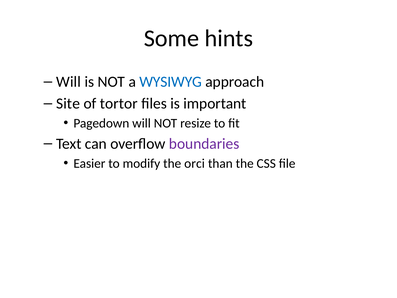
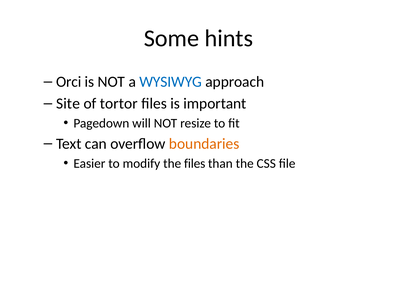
Will at (69, 82): Will -> Orci
boundaries colour: purple -> orange
the orci: orci -> files
